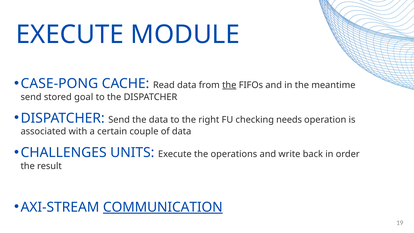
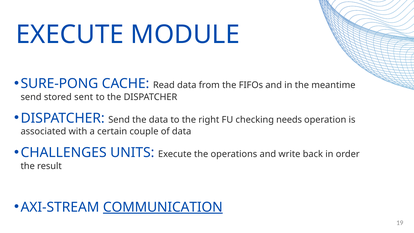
CASE-PONG: CASE-PONG -> SURE-PONG
the at (229, 85) underline: present -> none
goal: goal -> sent
